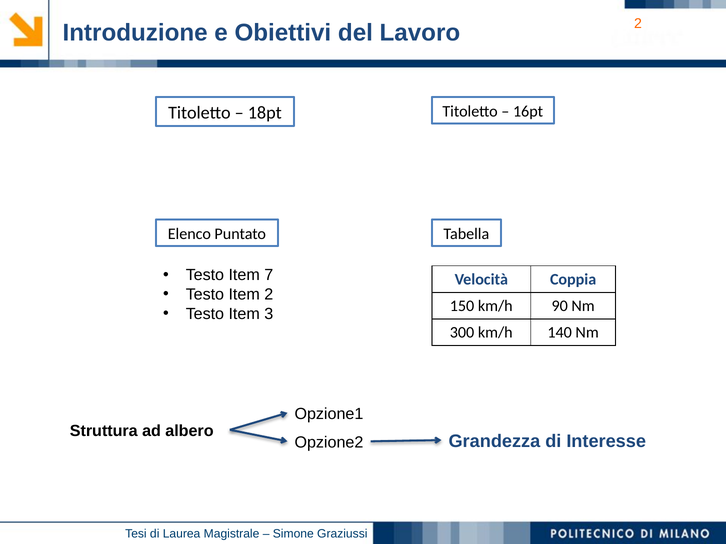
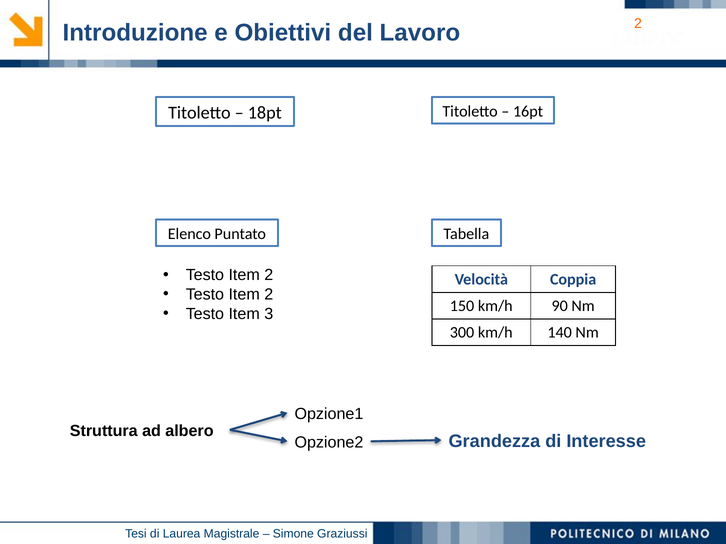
7 at (269, 275): 7 -> 2
